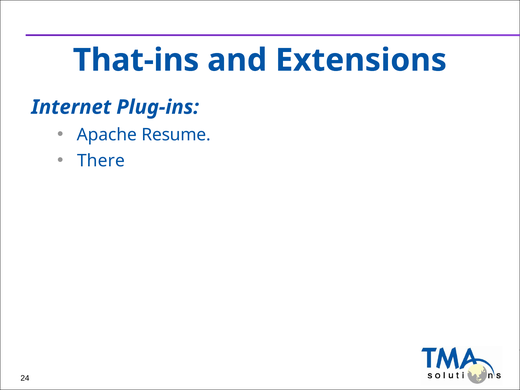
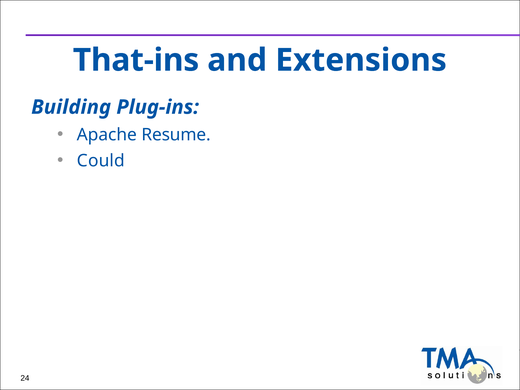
Internet: Internet -> Building
There: There -> Could
